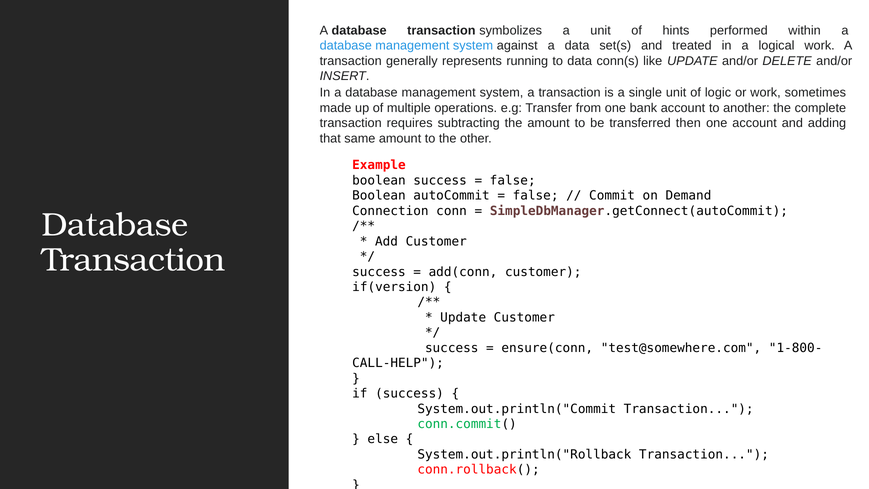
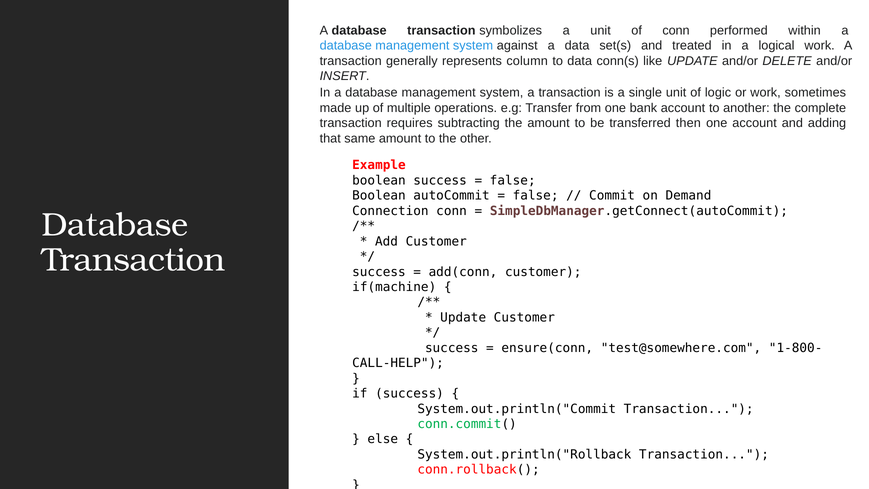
of hints: hints -> conn
running: running -> column
if(version: if(version -> if(machine
